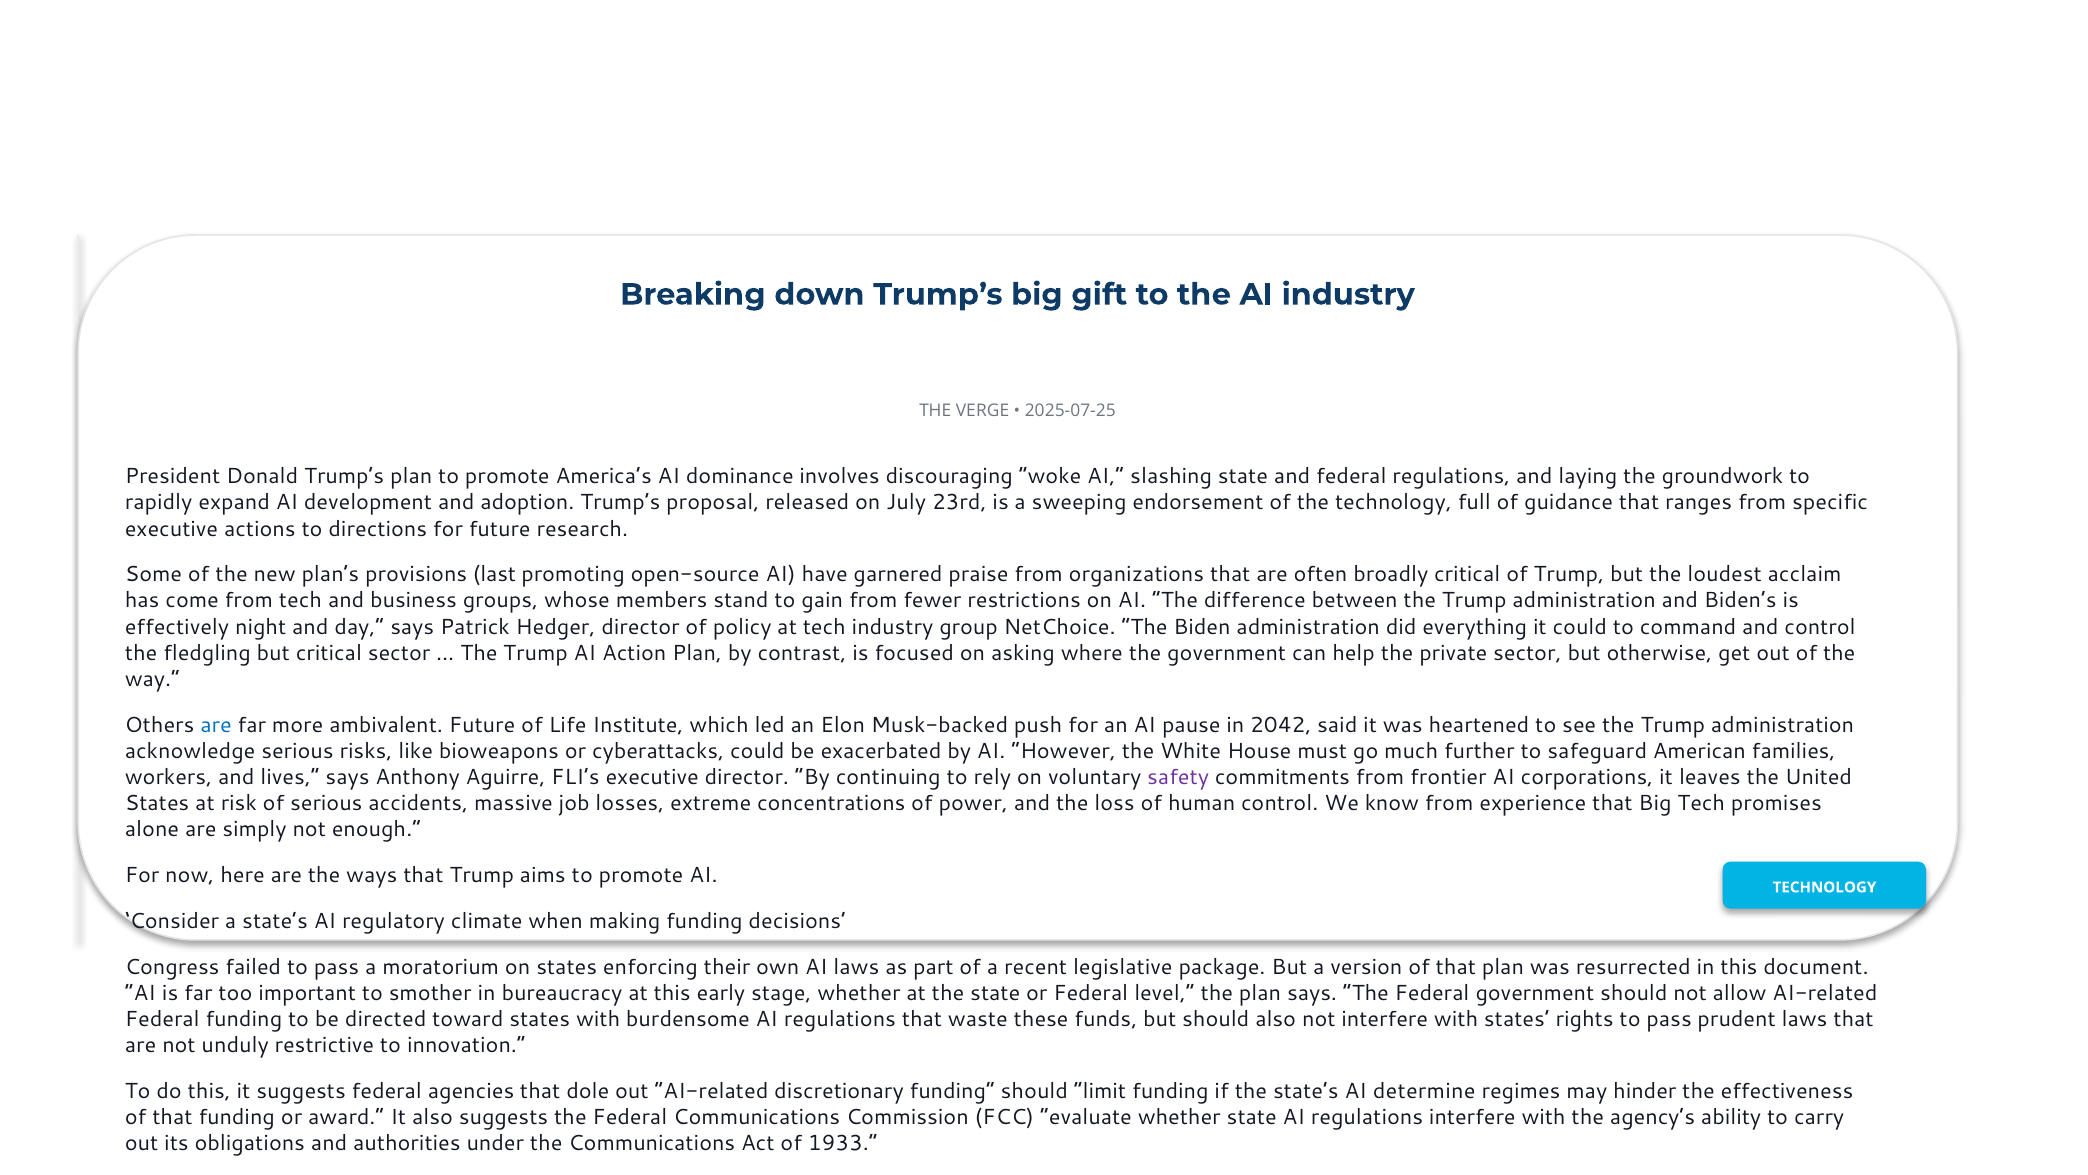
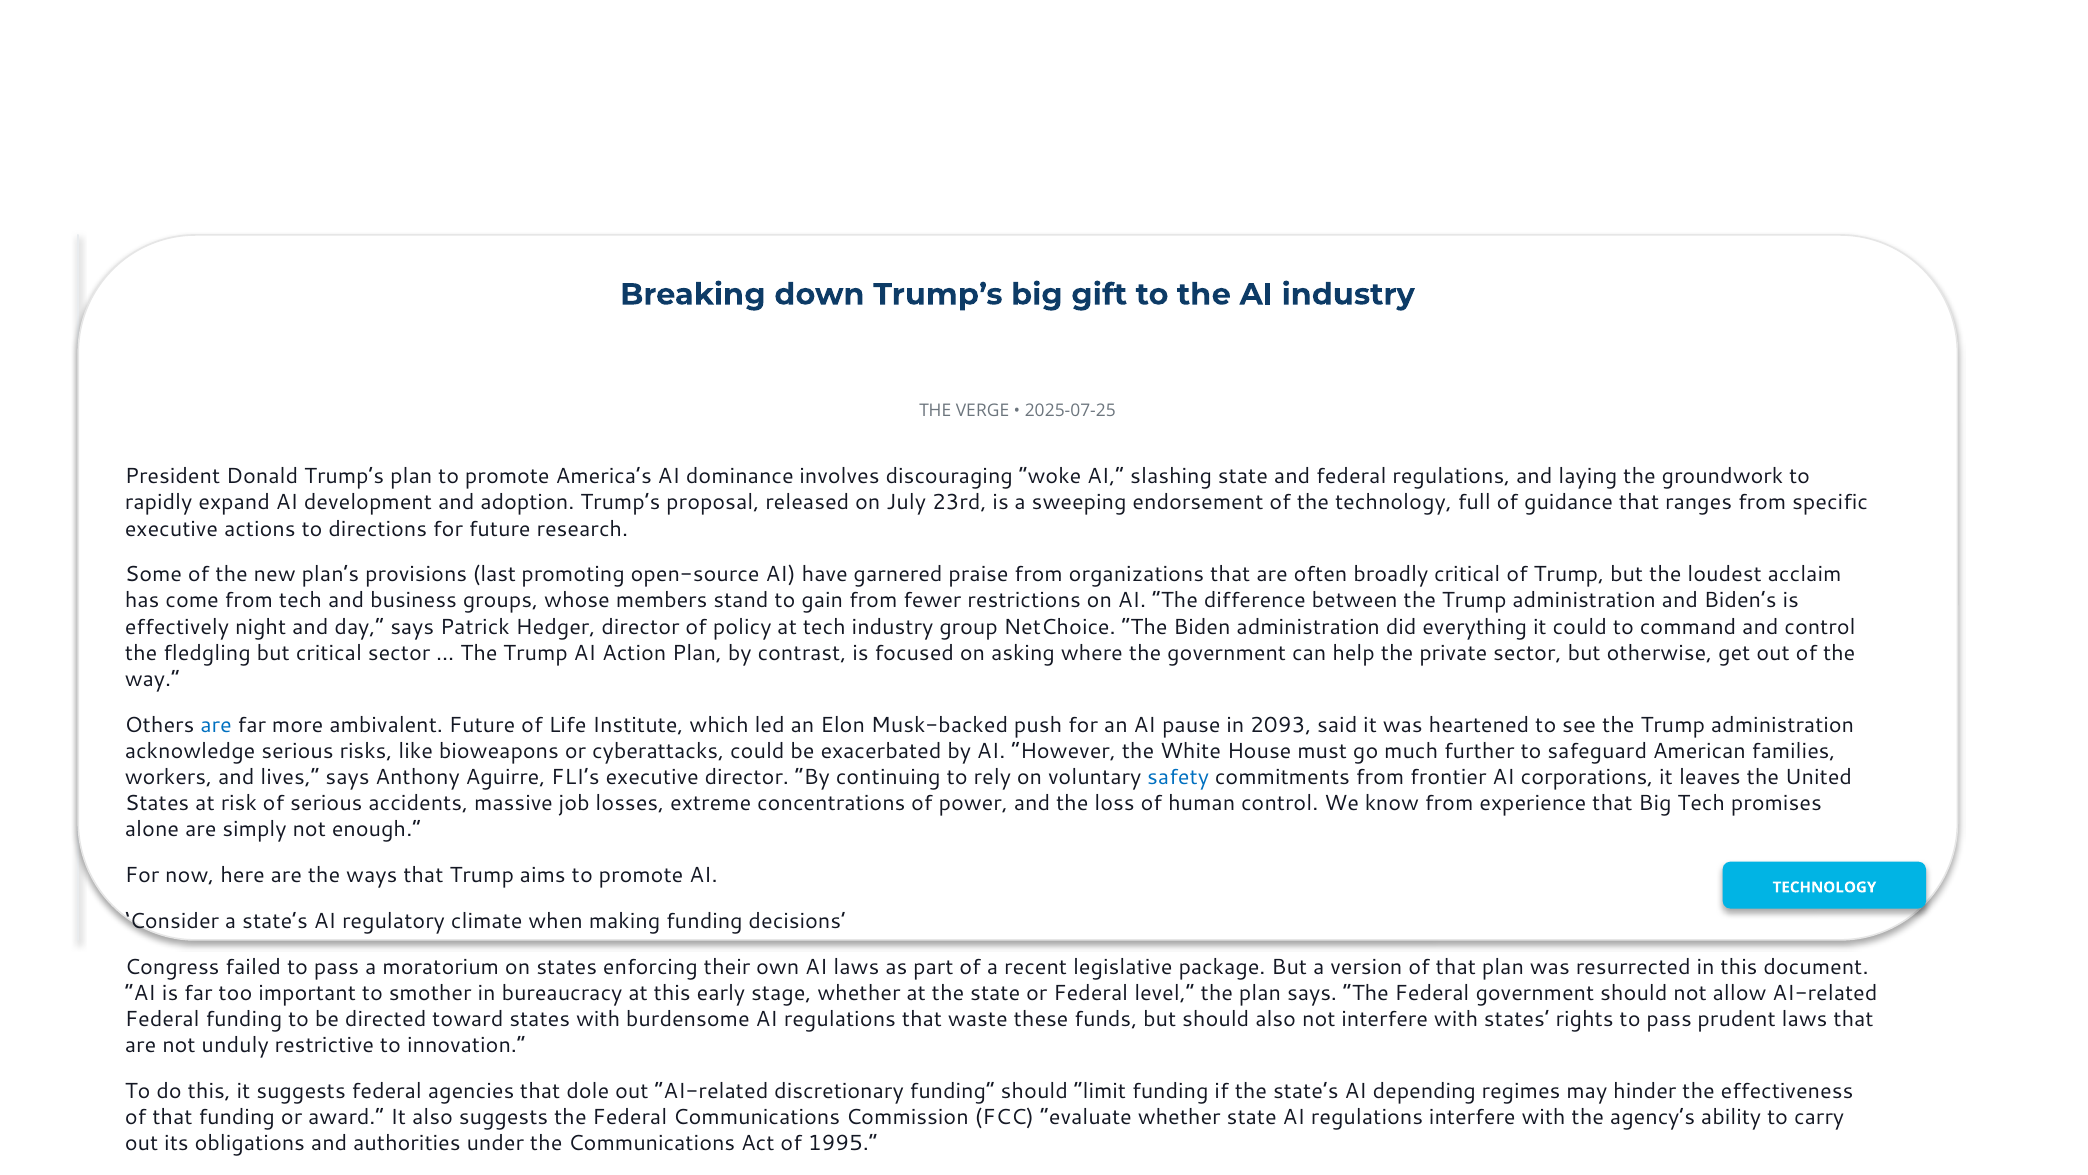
2042: 2042 -> 2093
safety colour: purple -> blue
determine: determine -> depending
1933: 1933 -> 1995
